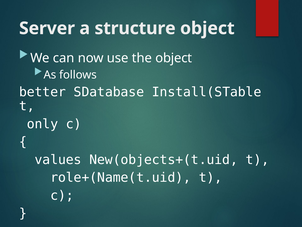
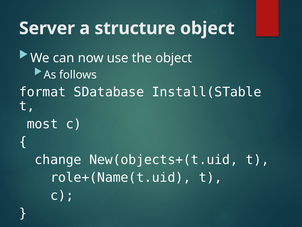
better: better -> format
only: only -> most
values: values -> change
